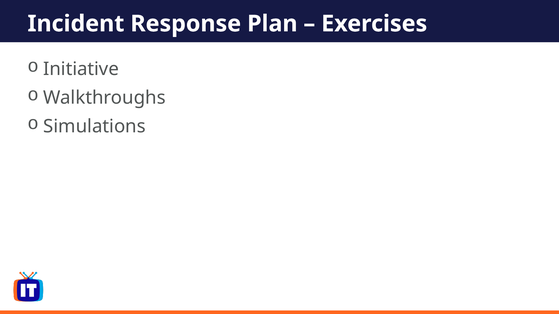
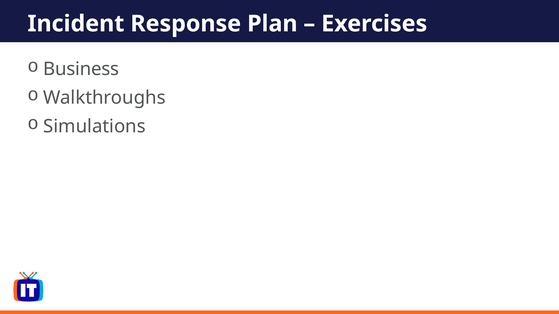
Initiative: Initiative -> Business
